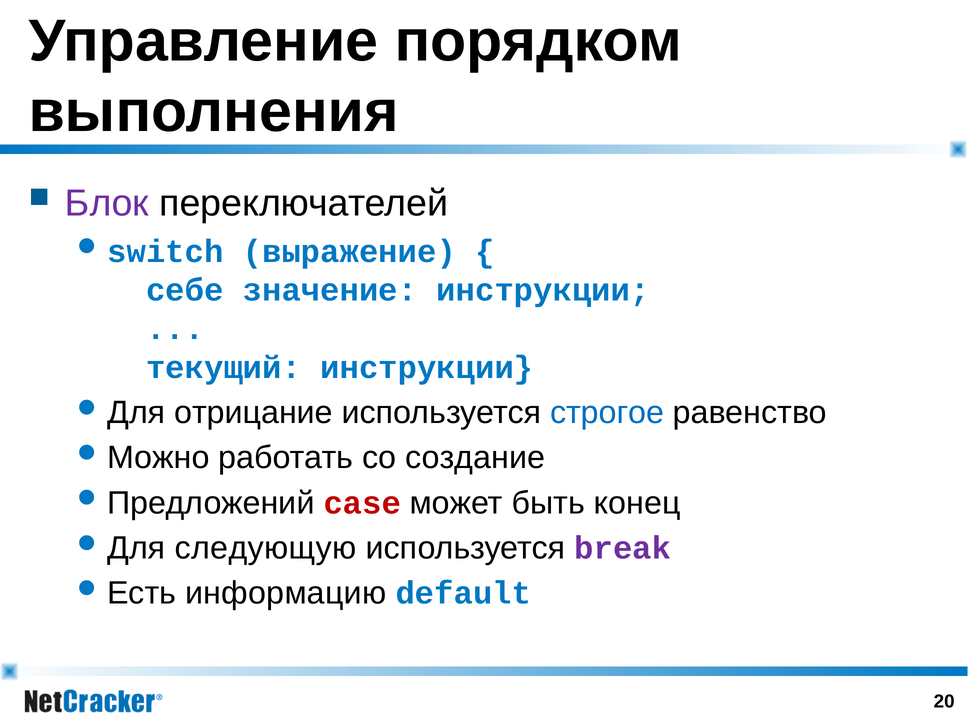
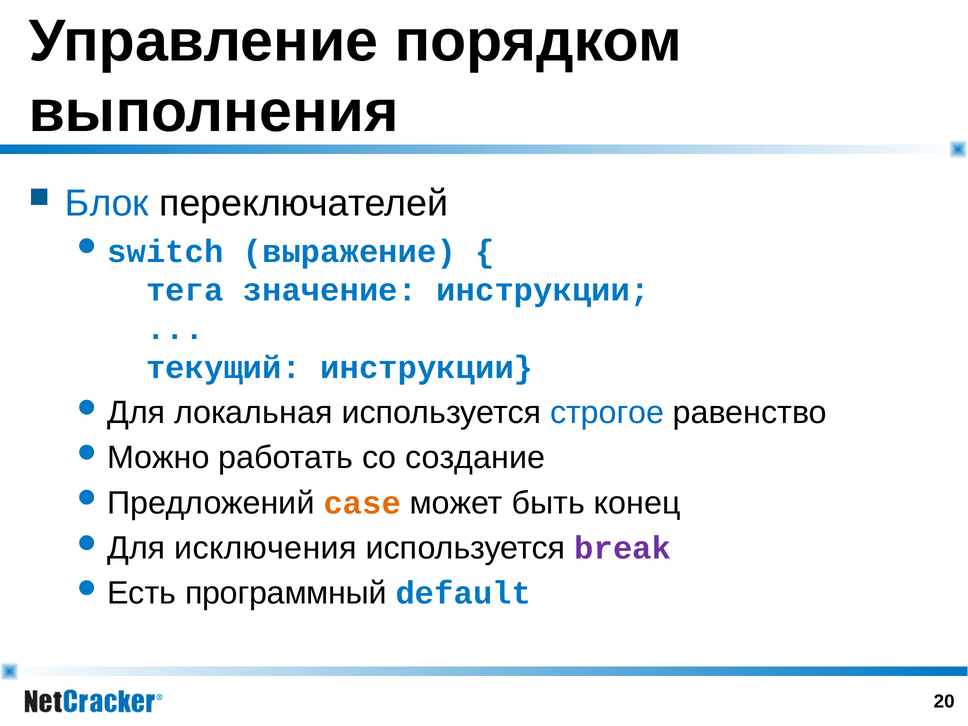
Блок colour: purple -> blue
себе: себе -> тега
отрицание: отрицание -> локальная
case colour: red -> orange
следующую: следующую -> исключения
информацию: информацию -> программный
